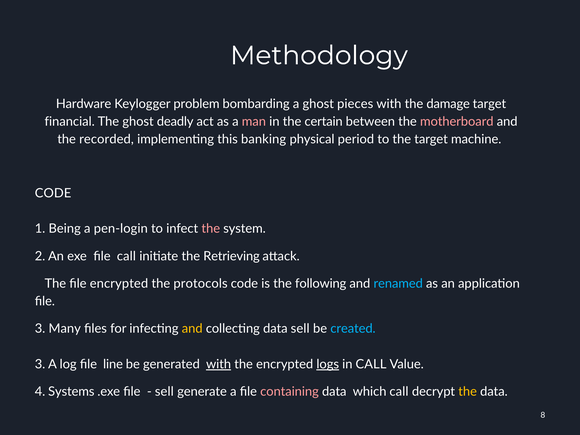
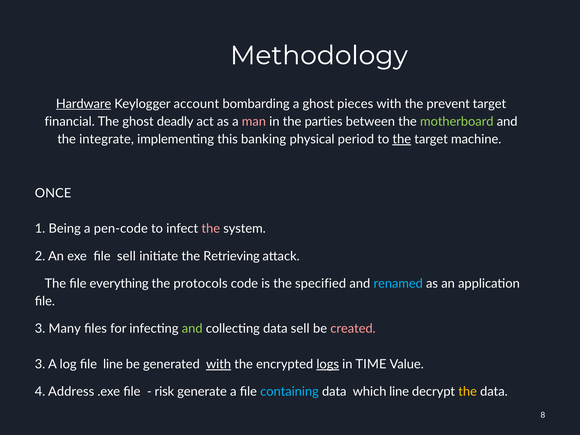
Hardware underline: none -> present
problem: problem -> account
damage: damage -> prevent
certain: certain -> parties
motherboard colour: pink -> light green
recorded: recorded -> integrate
the at (402, 139) underline: none -> present
CODE at (53, 193): CODE -> ONCE
pen-login: pen-login -> pen-code
file call: call -> sell
file encrypted: encrypted -> everything
following: following -> specified
and at (192, 329) colour: yellow -> light green
created colour: light blue -> pink
in CALL: CALL -> TIME
Systems: Systems -> Address
sell at (164, 392): sell -> risk
containing colour: pink -> light blue
which call: call -> line
